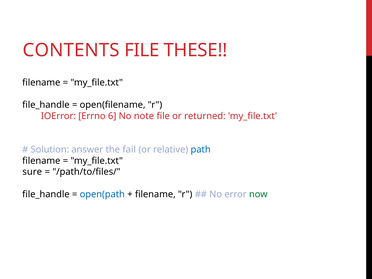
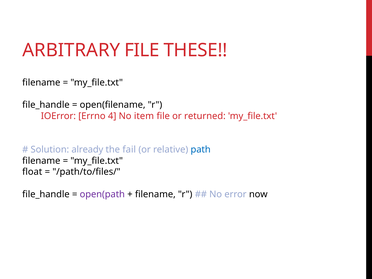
CONTENTS: CONTENTS -> ARBITRARY
6: 6 -> 4
note: note -> item
answer: answer -> already
sure: sure -> float
open(path colour: blue -> purple
now colour: green -> black
